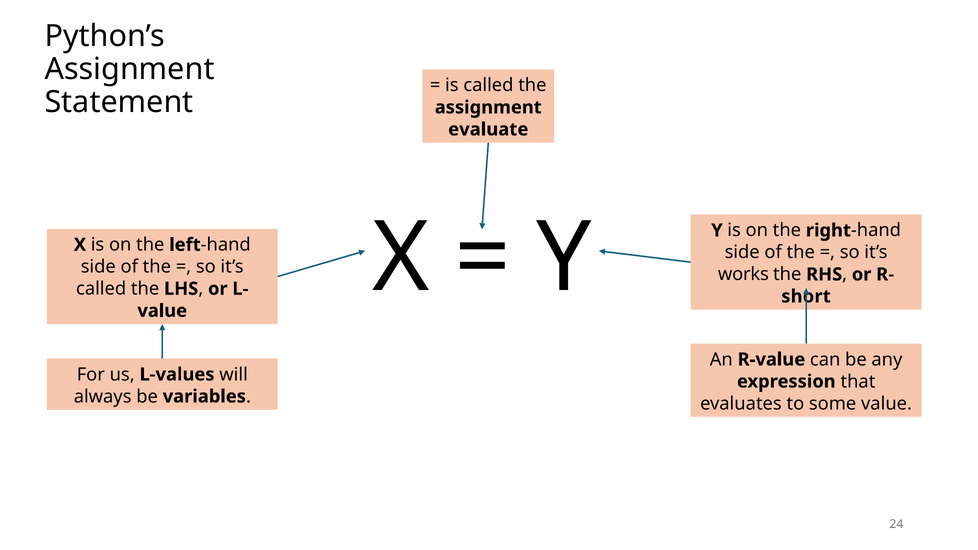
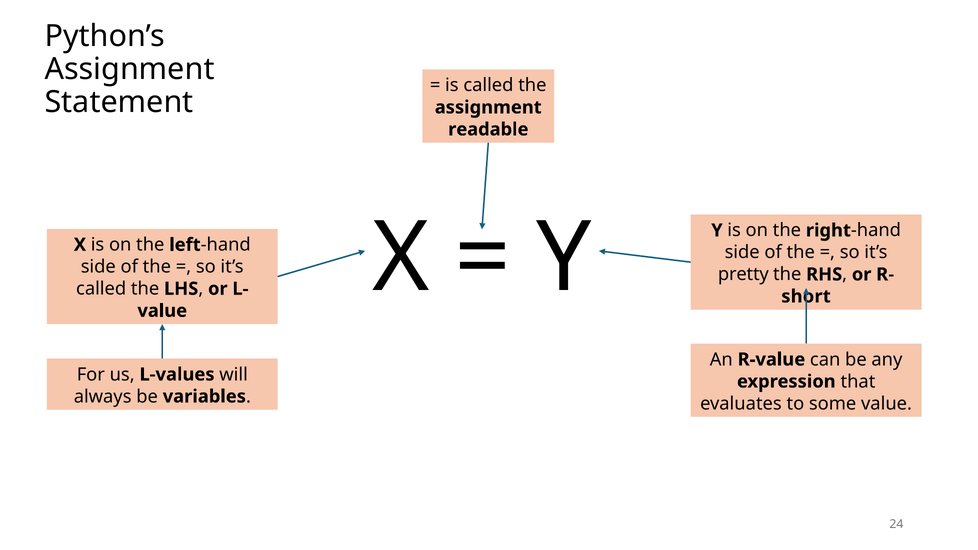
evaluate: evaluate -> readable
works: works -> pretty
